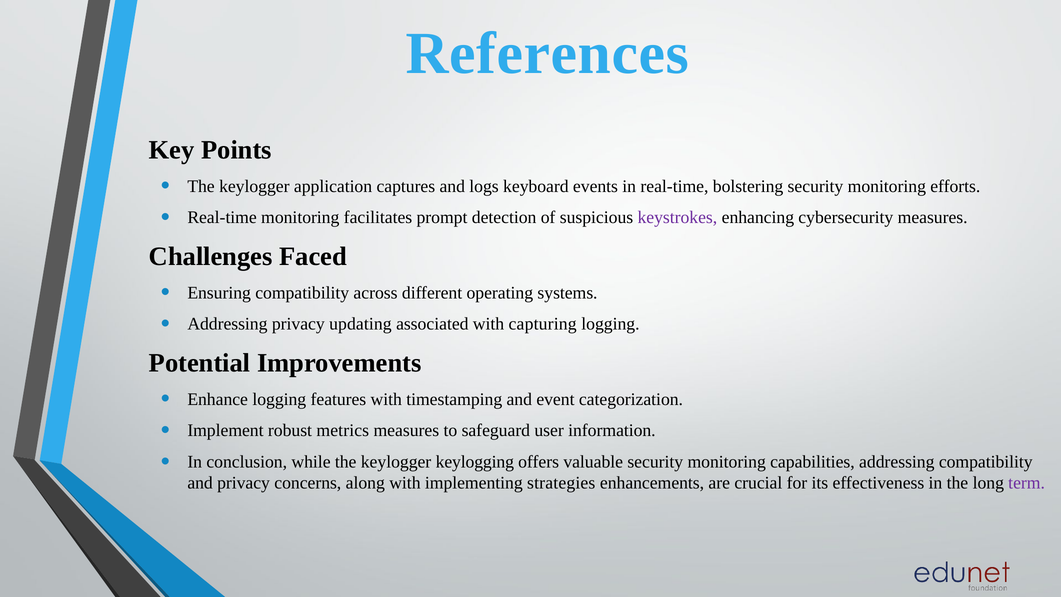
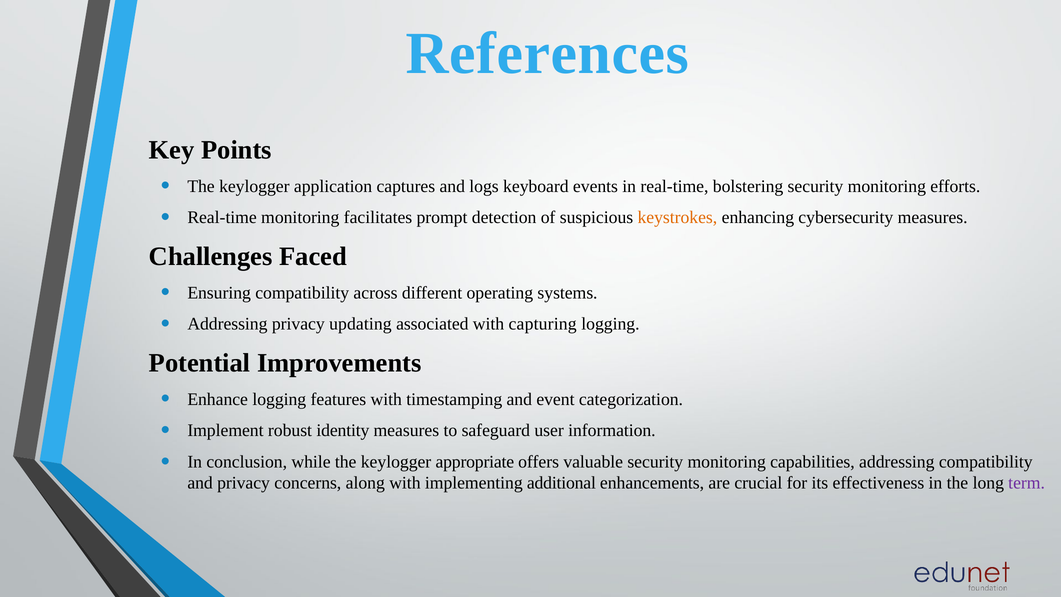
keystrokes colour: purple -> orange
metrics: metrics -> identity
keylogging: keylogging -> appropriate
strategies: strategies -> additional
